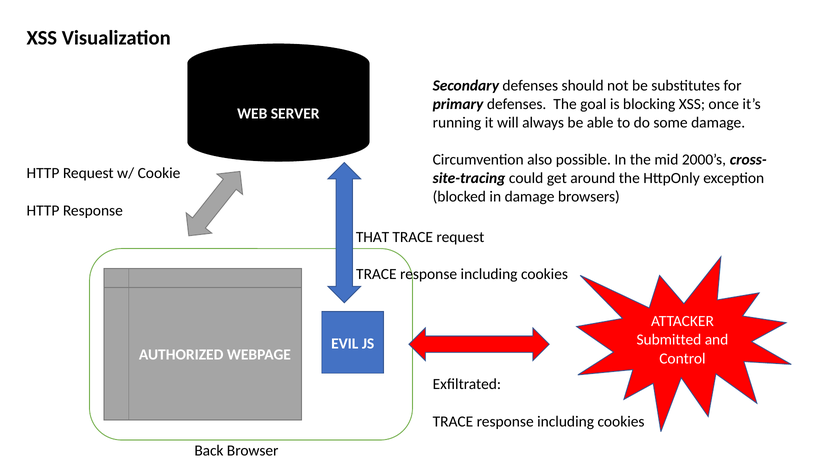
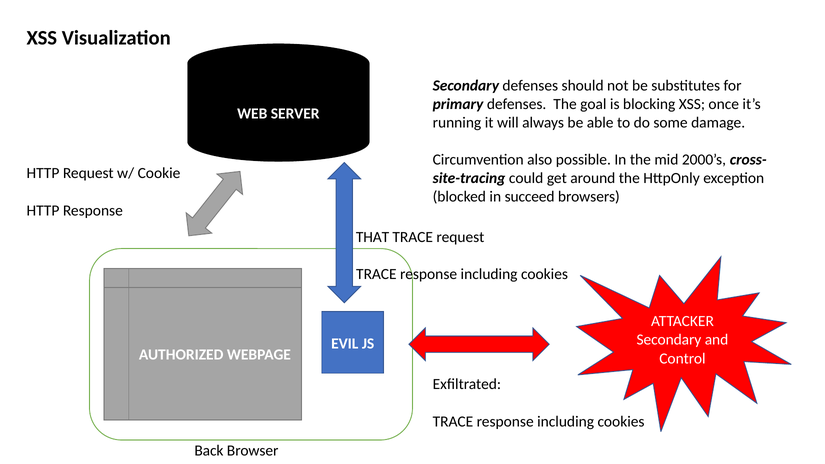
in damage: damage -> succeed
Submitted at (669, 340): Submitted -> Secondary
